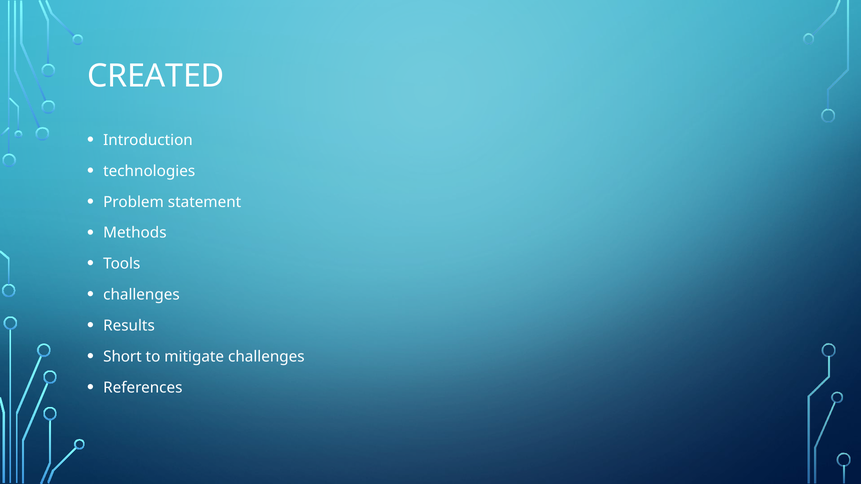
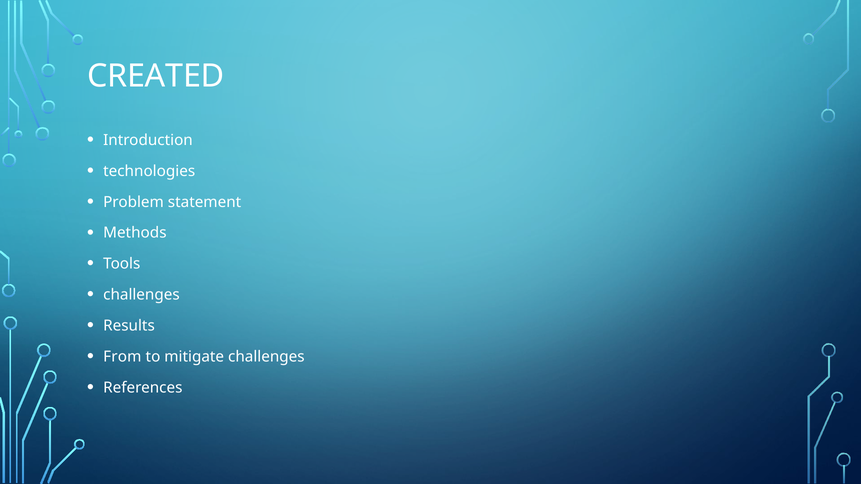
Short: Short -> From
